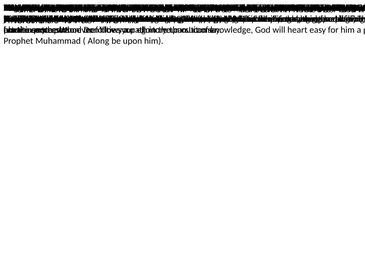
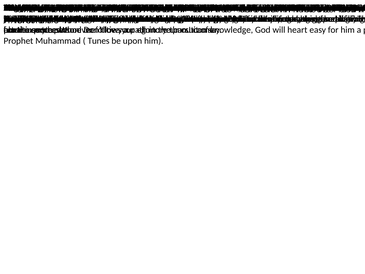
Along at (98, 41): Along -> Tunes
